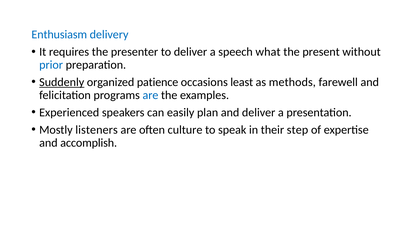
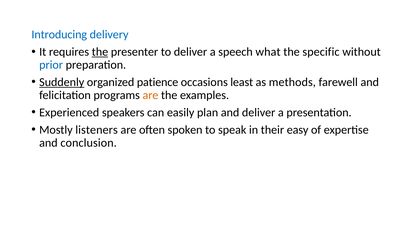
Enthusiasm: Enthusiasm -> Introducing
the at (100, 52) underline: none -> present
present: present -> specific
are at (150, 95) colour: blue -> orange
culture: culture -> spoken
step: step -> easy
accomplish: accomplish -> conclusion
